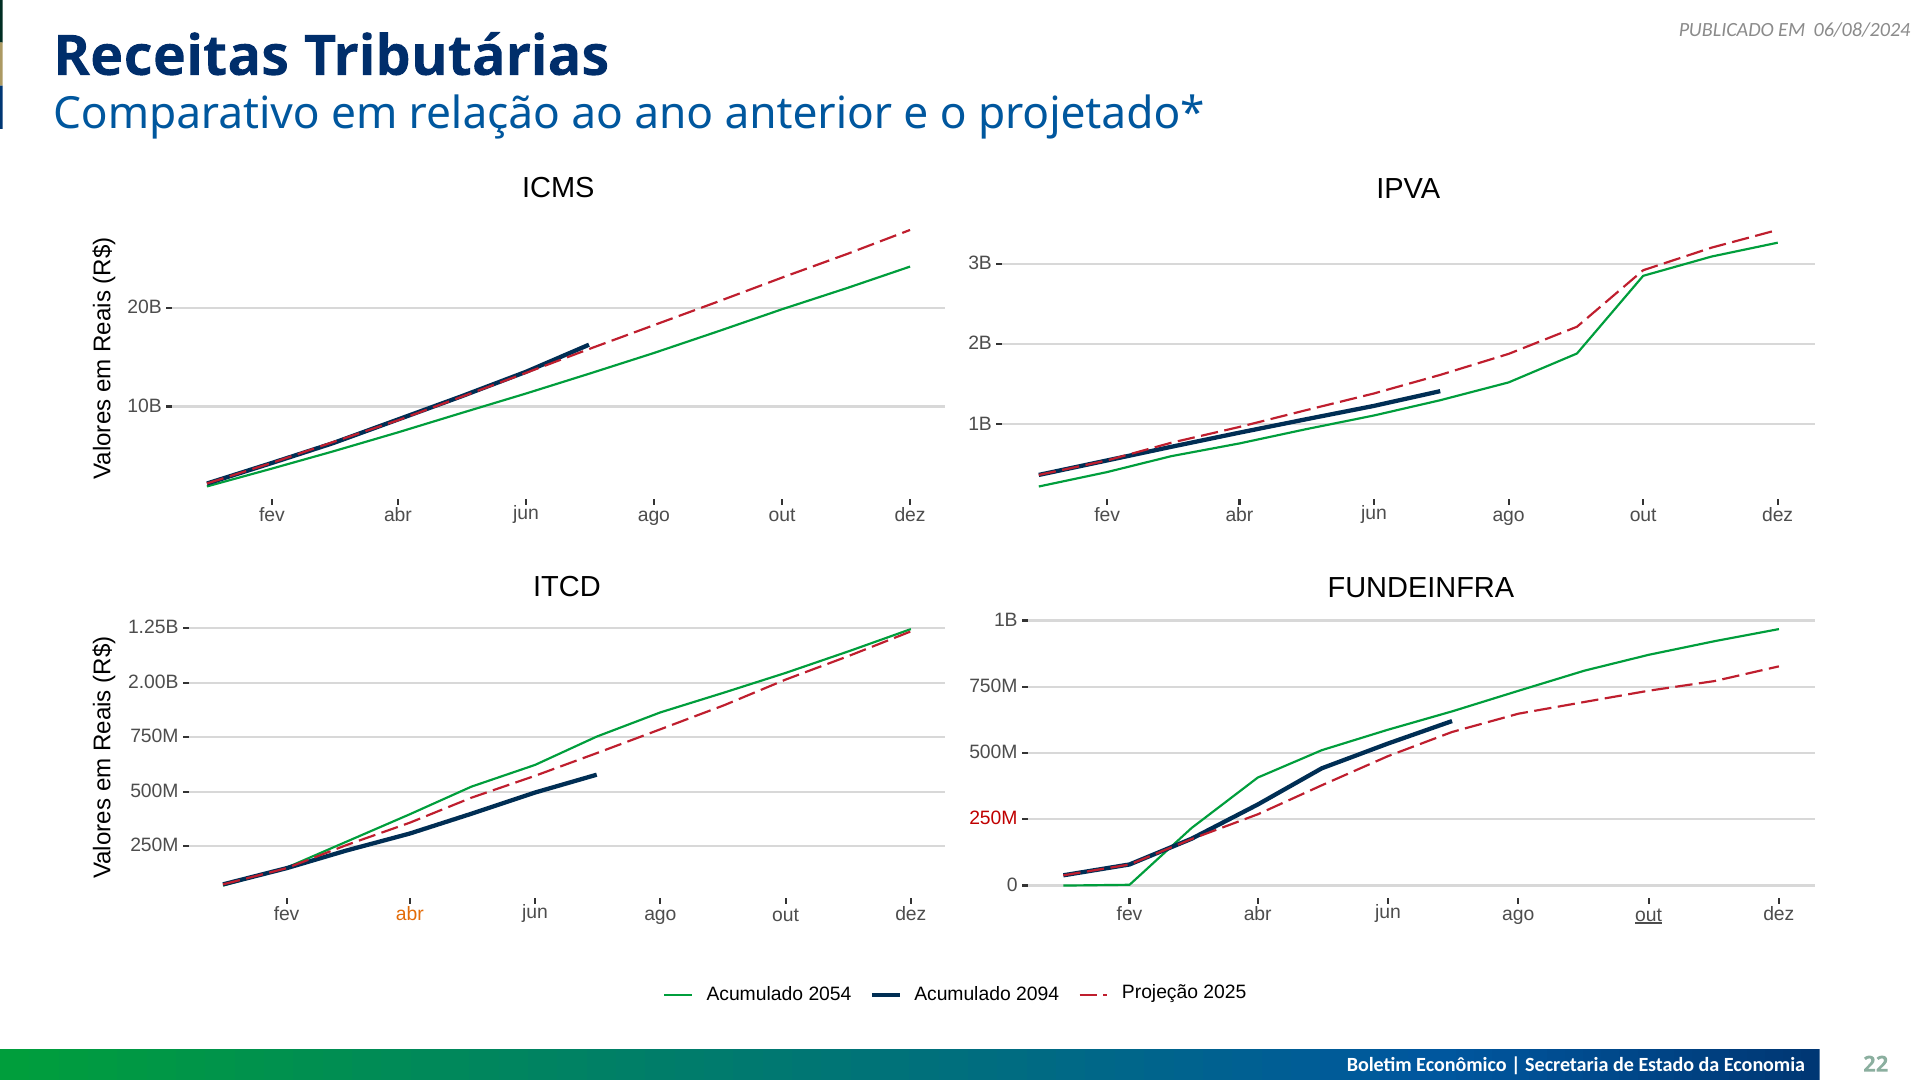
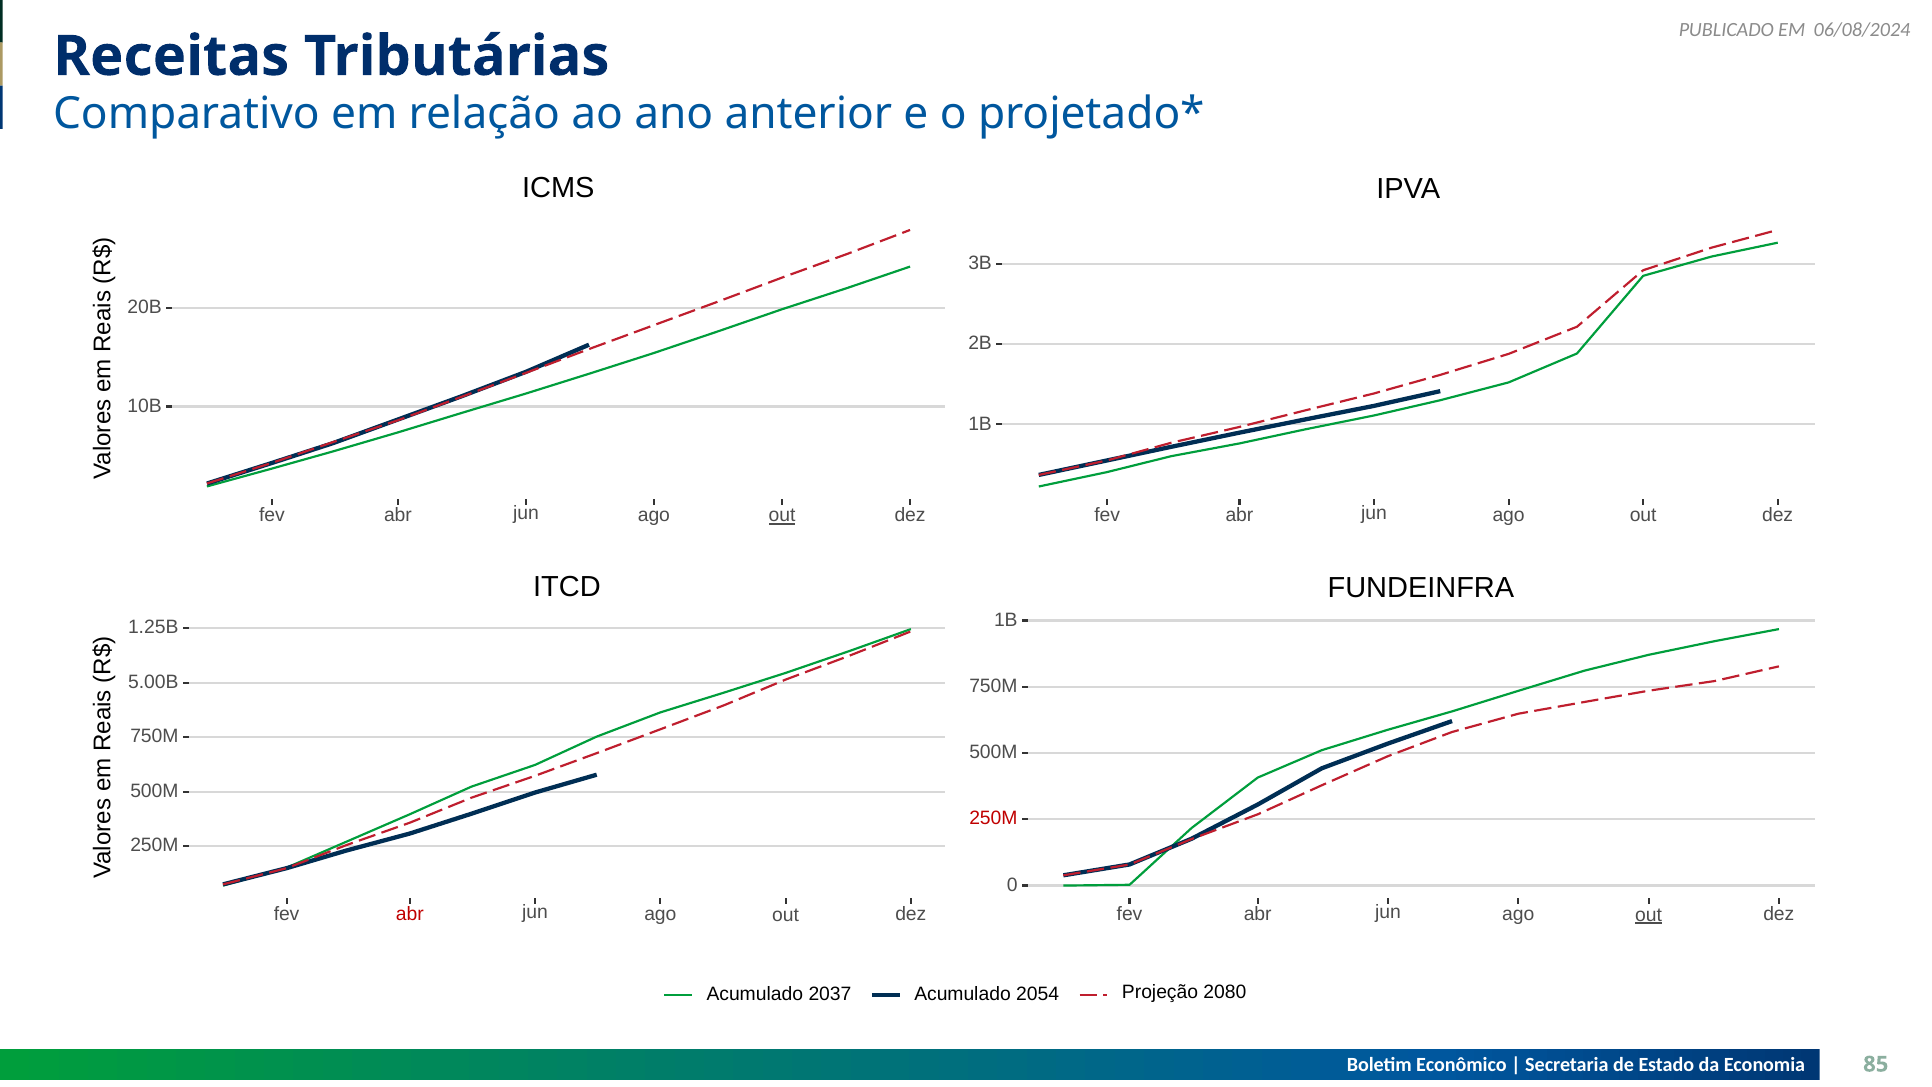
out at (782, 515) underline: none -> present
2.00B: 2.00B -> 5.00B
abr at (410, 914) colour: orange -> red
2054: 2054 -> 2037
2094: 2094 -> 2054
2025: 2025 -> 2080
22: 22 -> 85
